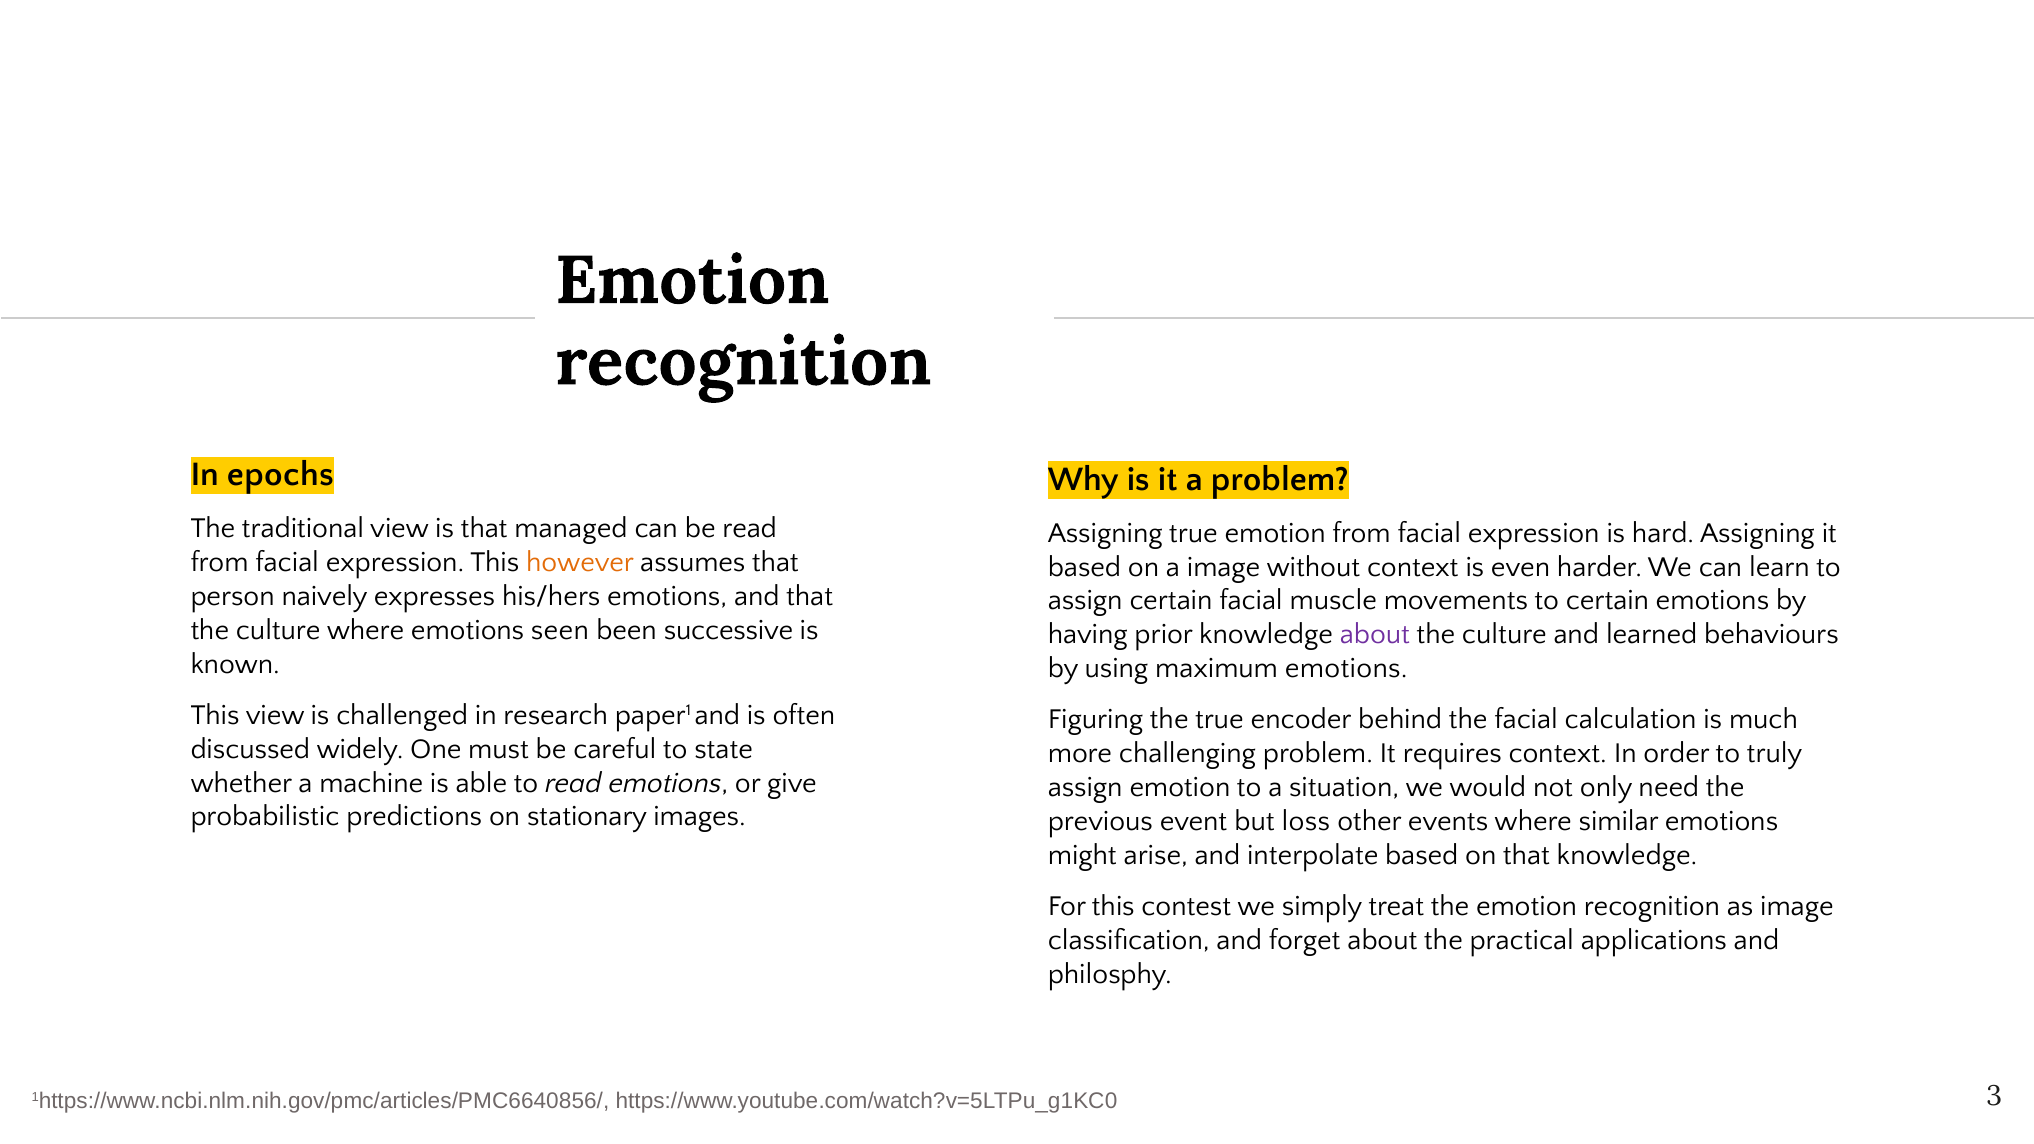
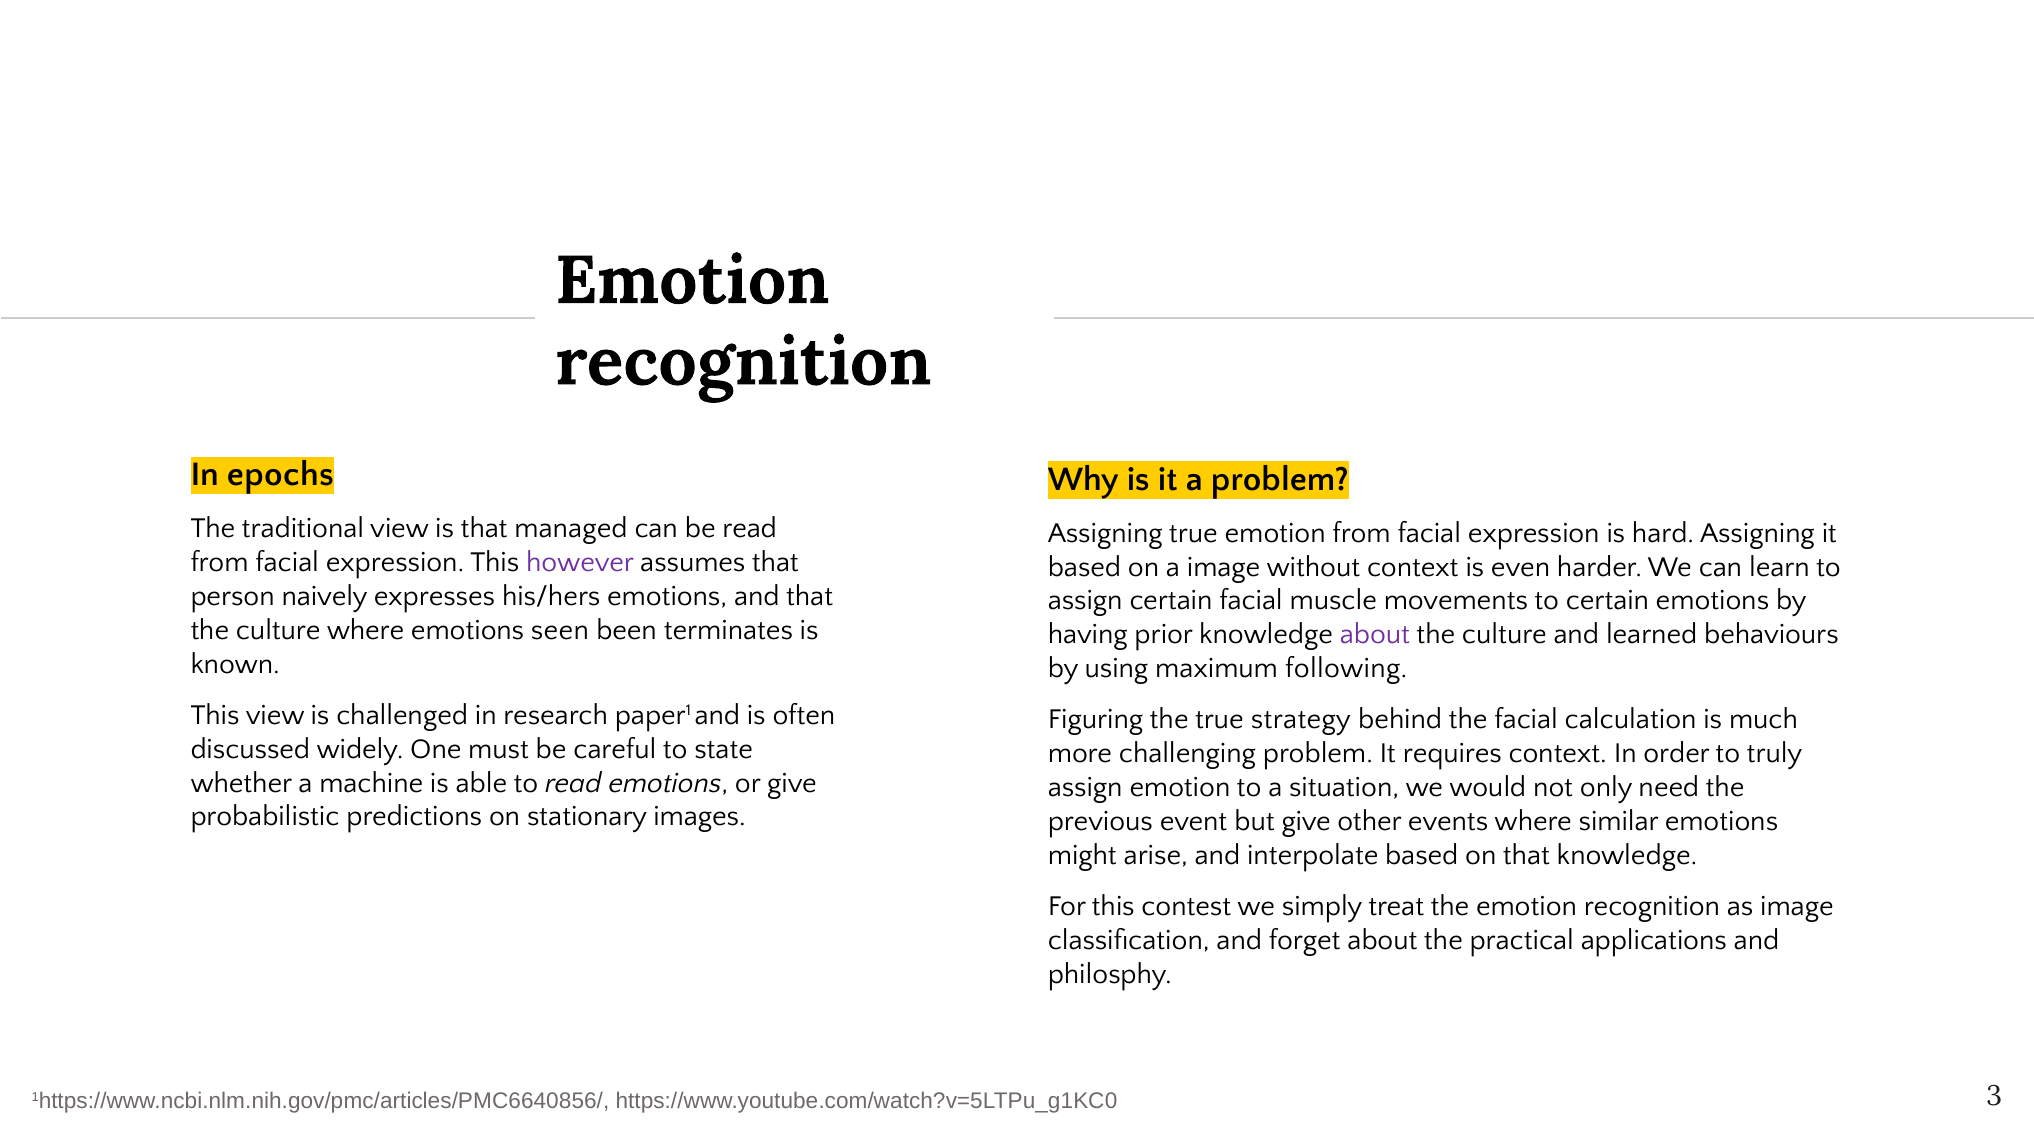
however colour: orange -> purple
successive: successive -> terminates
maximum emotions: emotions -> following
encoder: encoder -> strategy
but loss: loss -> give
